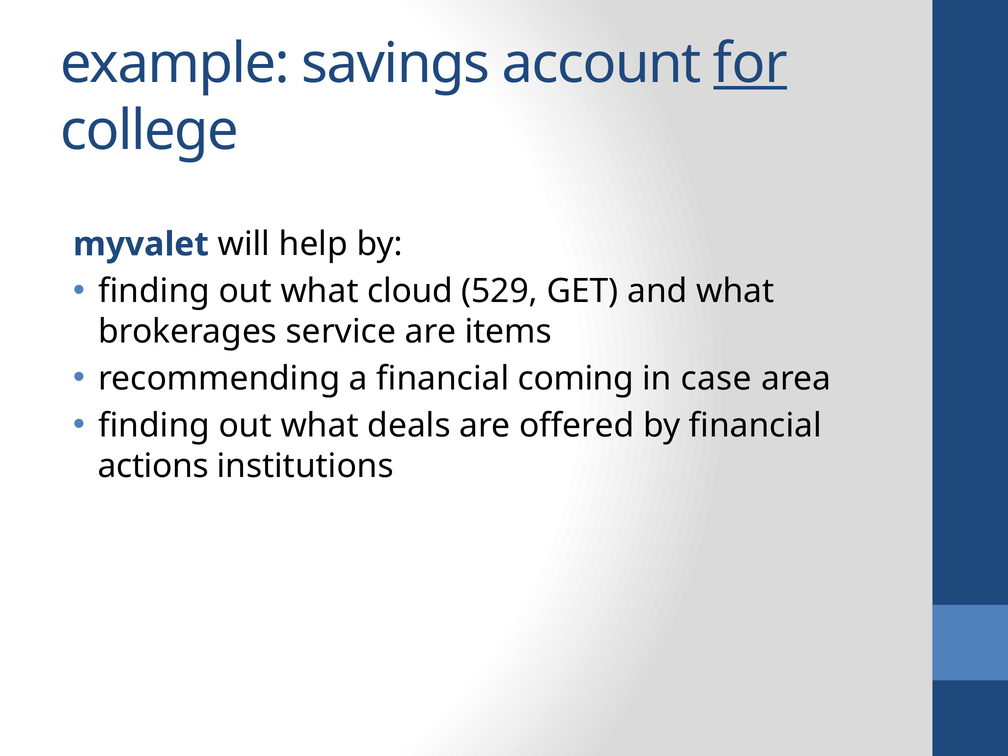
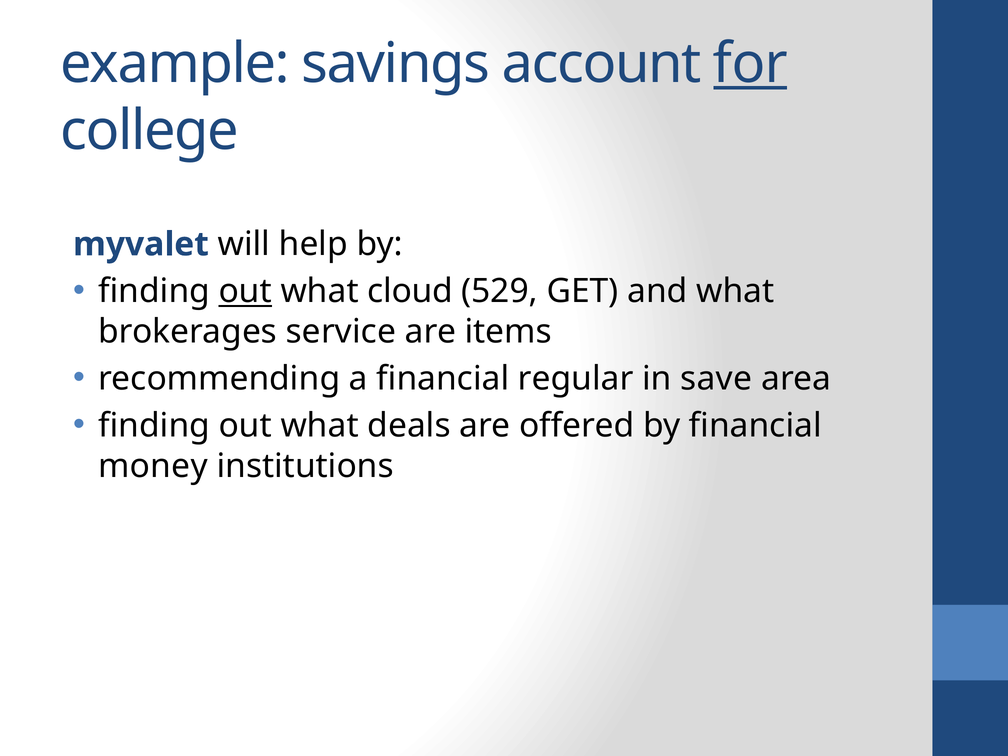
out at (245, 291) underline: none -> present
coming: coming -> regular
case: case -> save
actions: actions -> money
